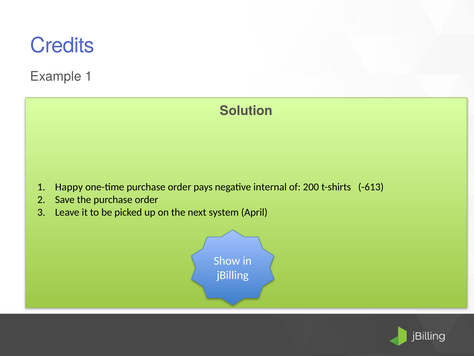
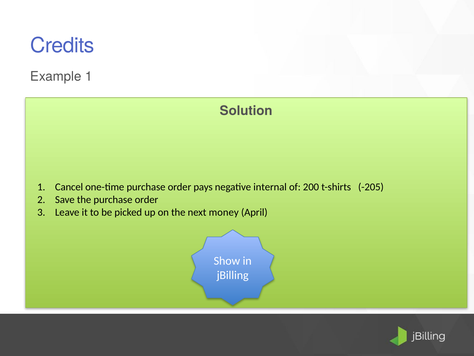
1 Happy: Happy -> Cancel
-613: -613 -> -205
system: system -> money
